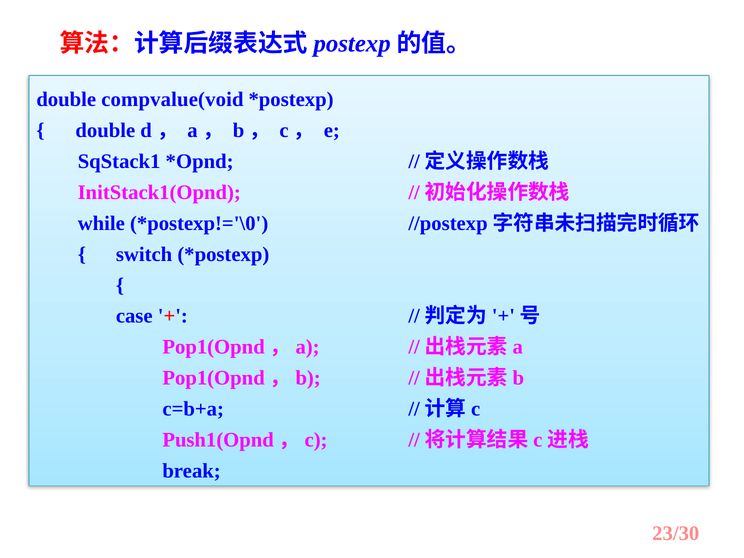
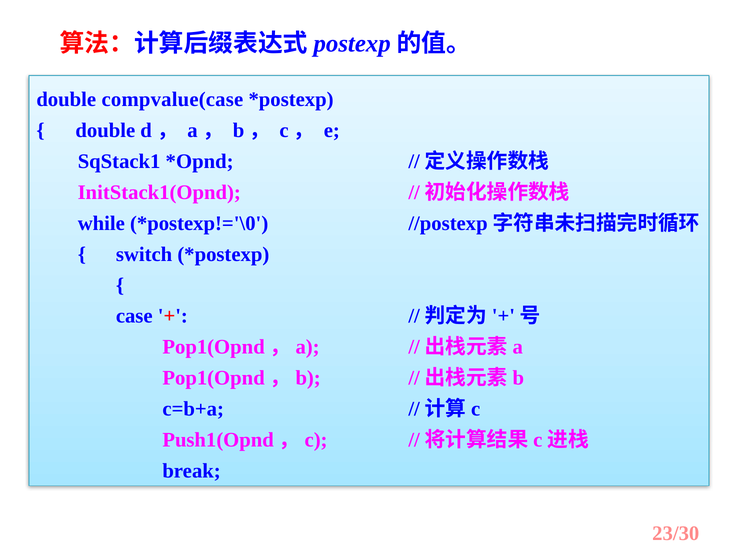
compvalue(void: compvalue(void -> compvalue(case
